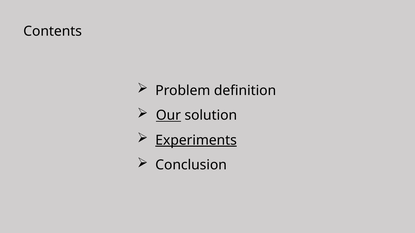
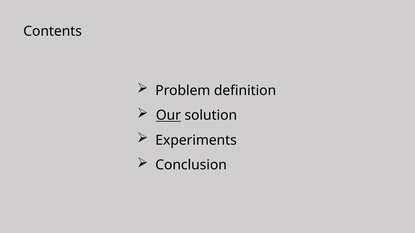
Experiments underline: present -> none
